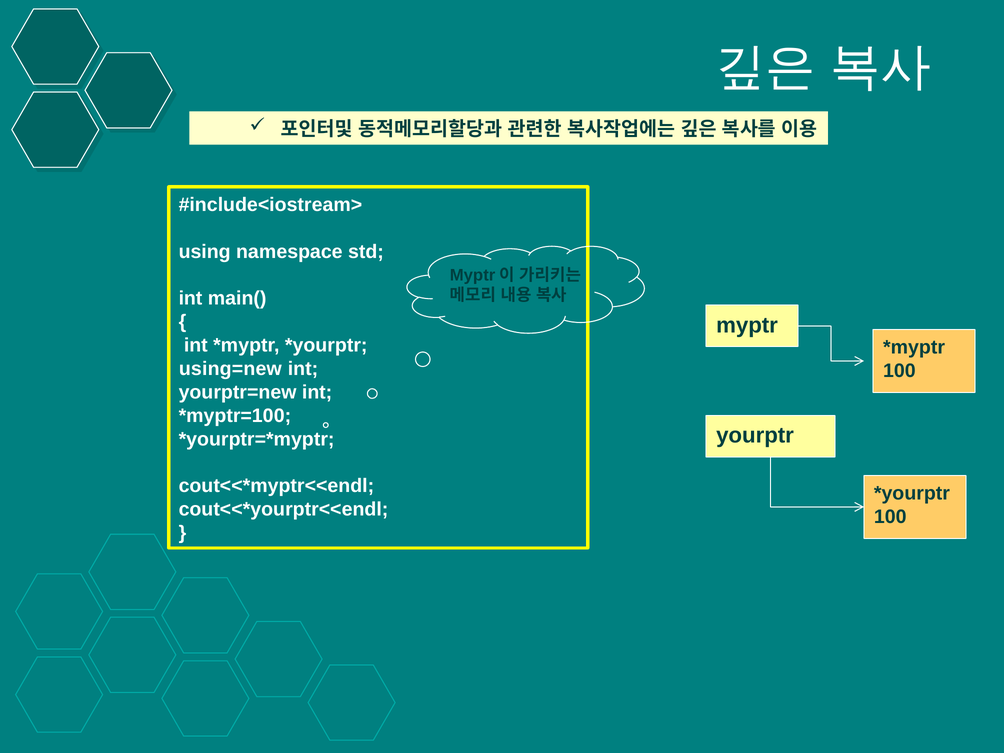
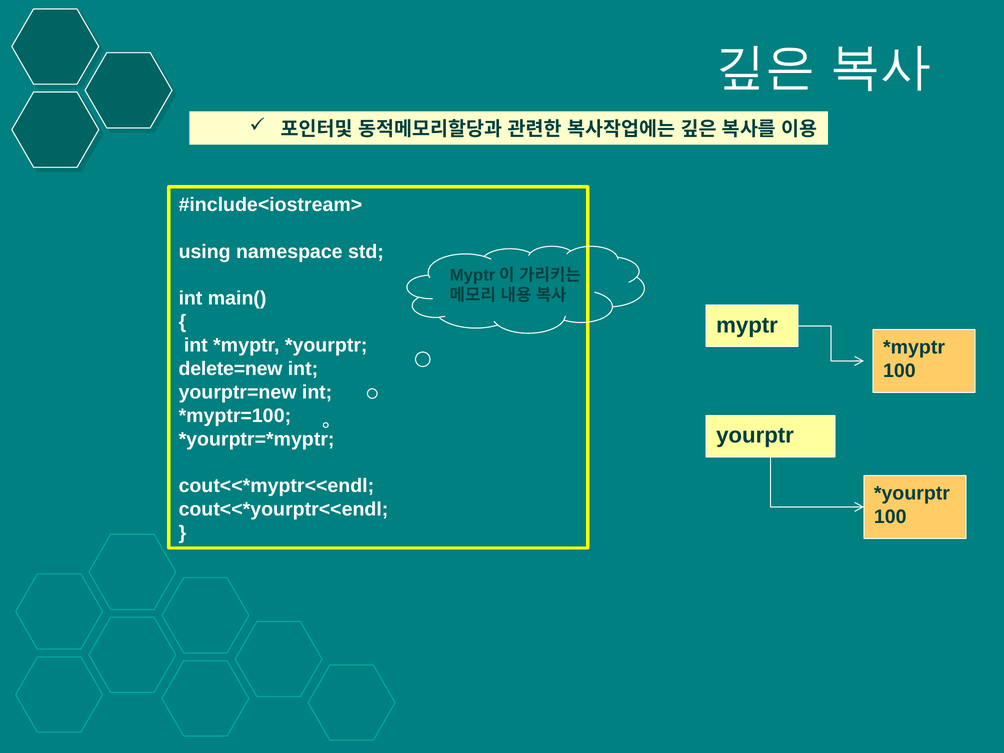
using=new: using=new -> delete=new
